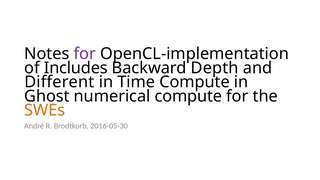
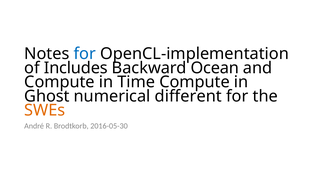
for at (85, 54) colour: purple -> blue
Depth: Depth -> Ocean
Different at (59, 82): Different -> Compute
numerical compute: compute -> different
